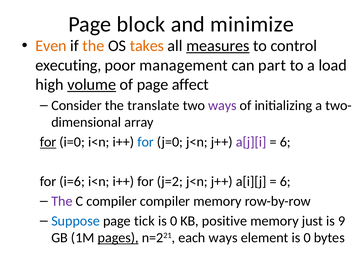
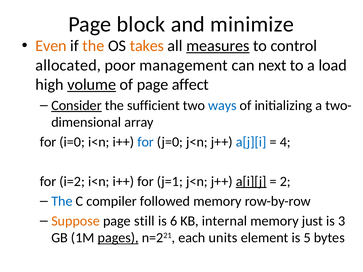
executing: executing -> allocated
part: part -> next
Consider underline: none -> present
translate: translate -> sufficient
ways at (222, 105) colour: purple -> blue
for at (48, 142) underline: present -> none
a[j][i colour: purple -> blue
6 at (285, 142): 6 -> 4
i=6: i=6 -> i=2
j=2: j=2 -> j=1
a[i][j underline: none -> present
6 at (285, 182): 6 -> 2
The at (62, 201) colour: purple -> blue
compiler compiler: compiler -> followed
Suppose colour: blue -> orange
tick: tick -> still
0 at (174, 221): 0 -> 6
positive: positive -> internal
9: 9 -> 3
each ways: ways -> units
element is 0: 0 -> 5
